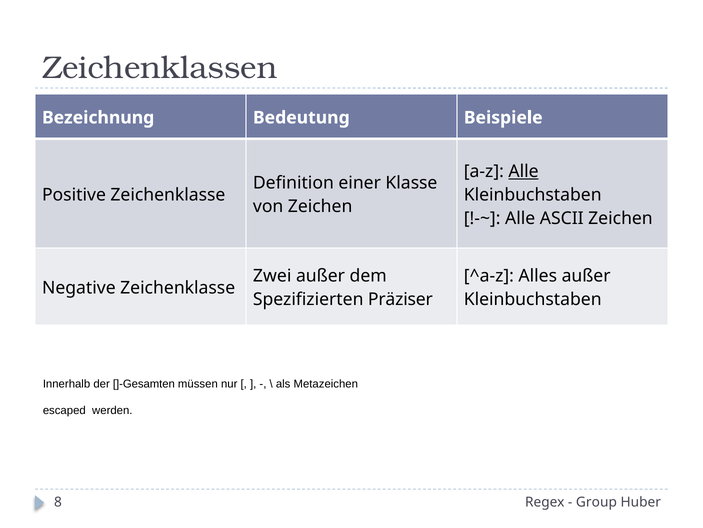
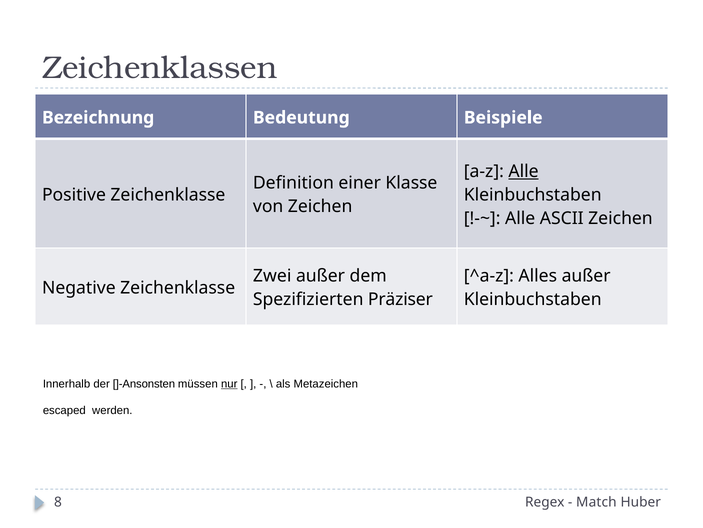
]-Gesamten: ]-Gesamten -> ]-Ansonsten
nur underline: none -> present
Group: Group -> Match
